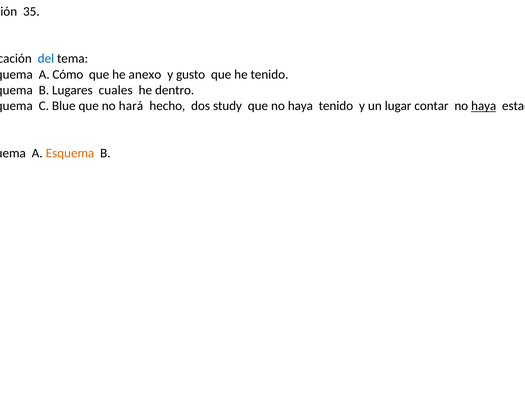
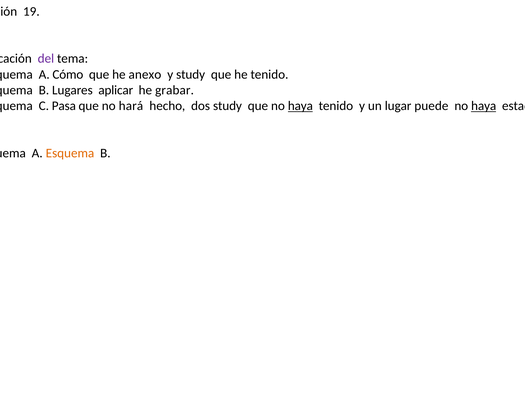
35: 35 -> 19
del colour: blue -> purple
y gusto: gusto -> study
cuales: cuales -> aplicar
dentro: dentro -> grabar
Blue: Blue -> Pasa
haya at (300, 106) underline: none -> present
contar: contar -> puede
